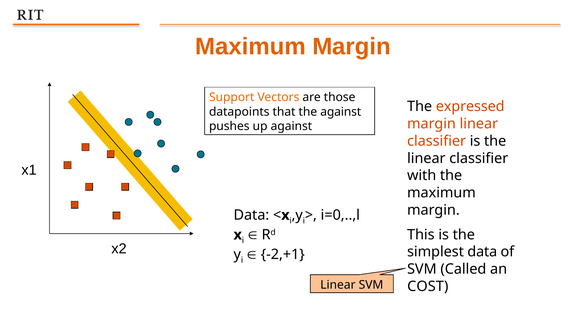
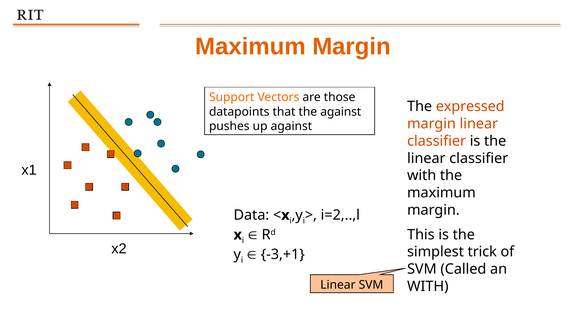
i=0,..,l: i=0,..,l -> i=2,..,l
simplest data: data -> trick
-2,+1: -2,+1 -> -3,+1
COST at (428, 286): COST -> WITH
